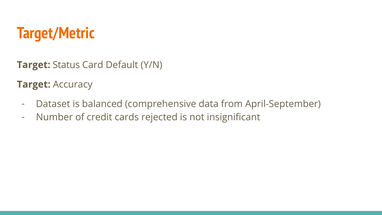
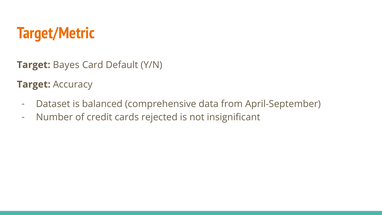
Status: Status -> Bayes
